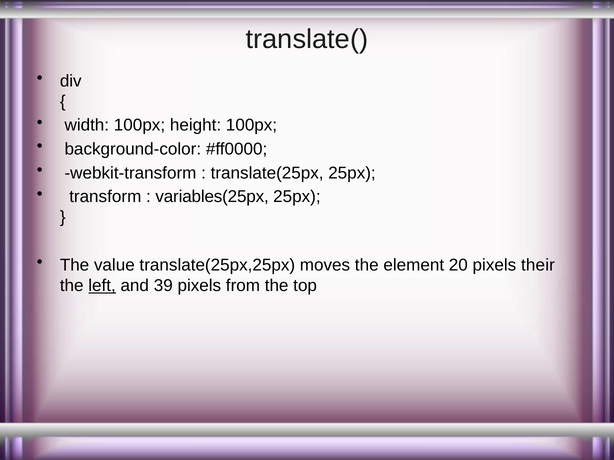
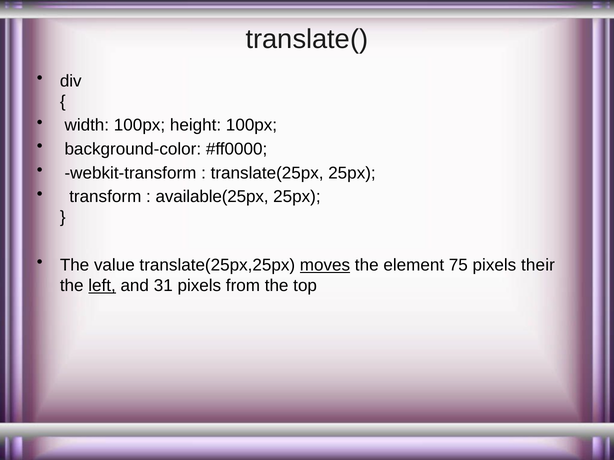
variables(25px: variables(25px -> available(25px
moves underline: none -> present
20: 20 -> 75
39: 39 -> 31
